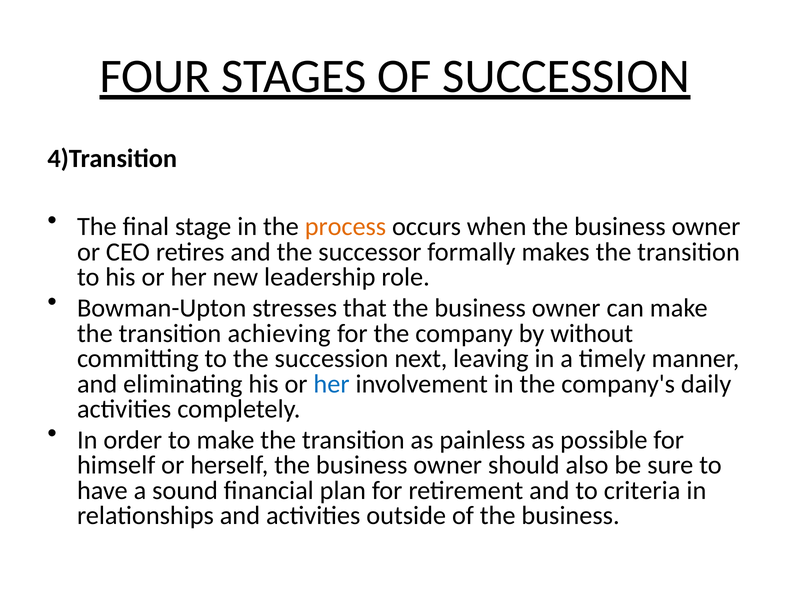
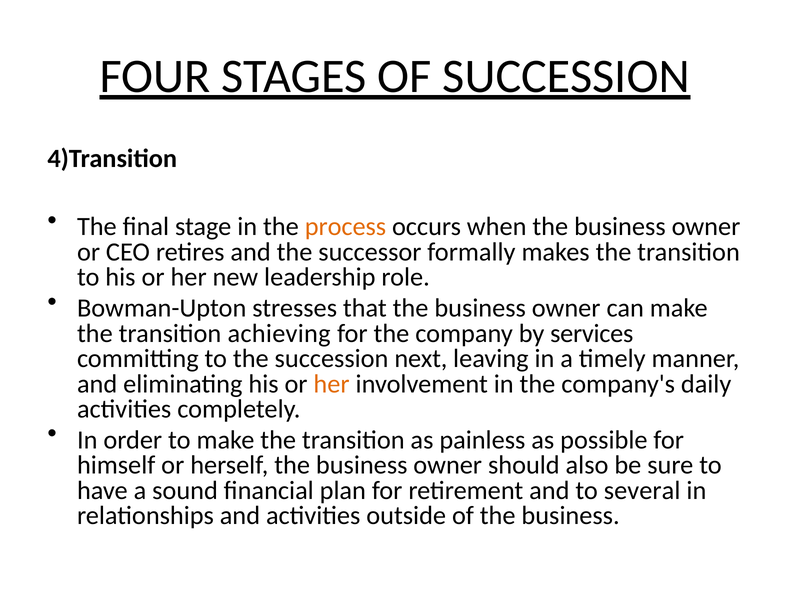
without: without -> services
her at (332, 384) colour: blue -> orange
criteria: criteria -> several
